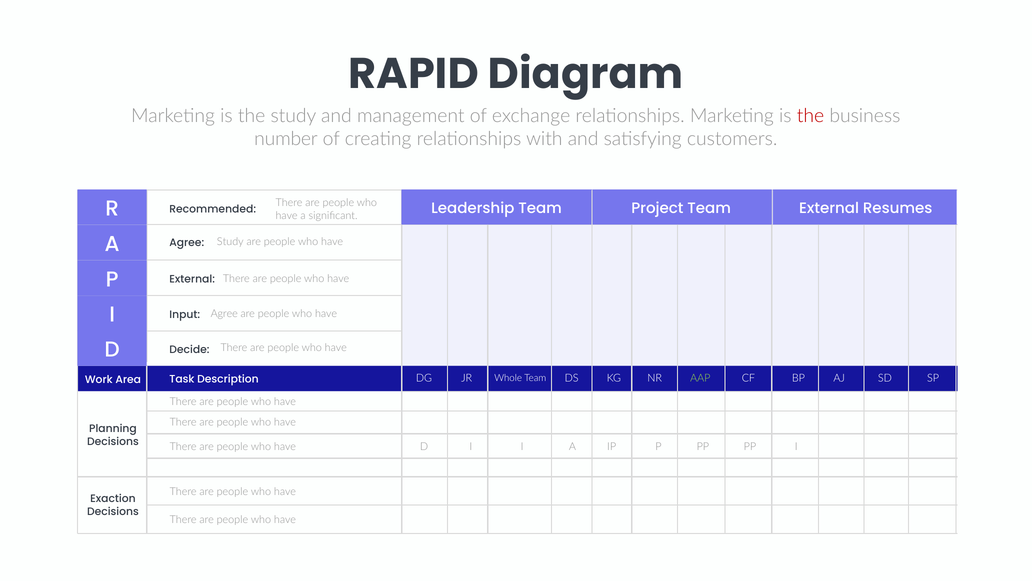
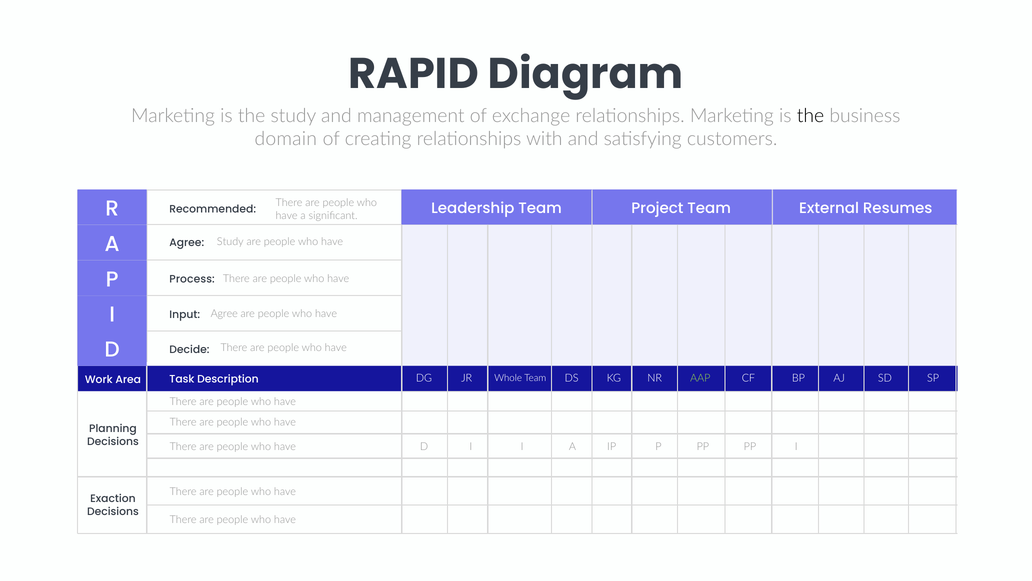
the at (810, 116) colour: red -> black
number: number -> domain
External at (192, 279): External -> Process
